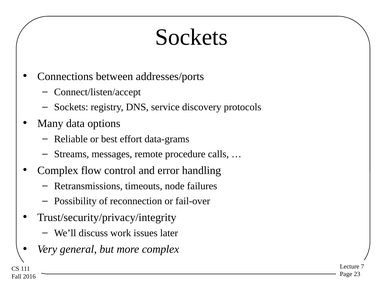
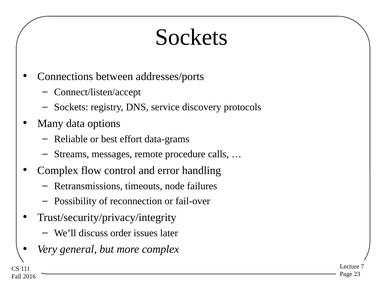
work: work -> order
